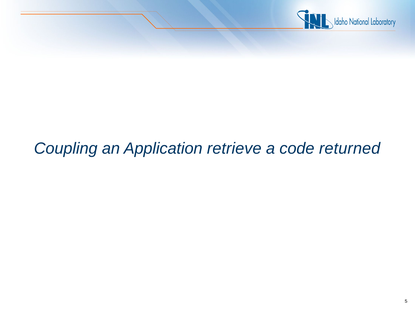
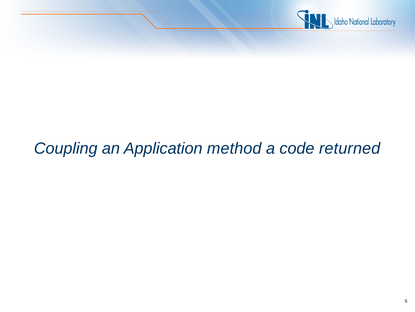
retrieve: retrieve -> method
